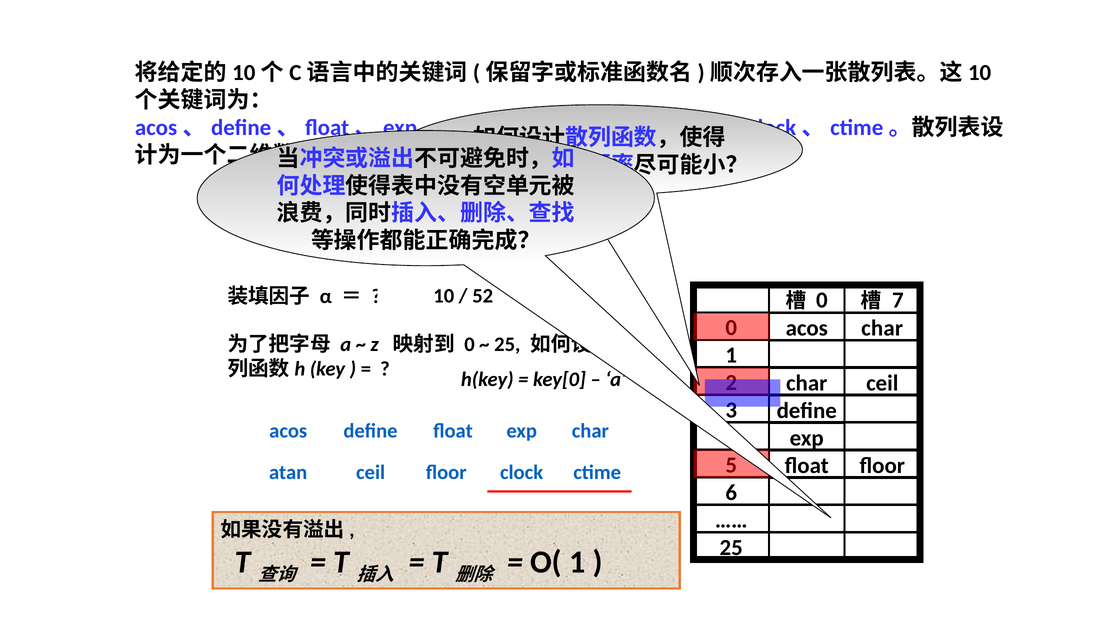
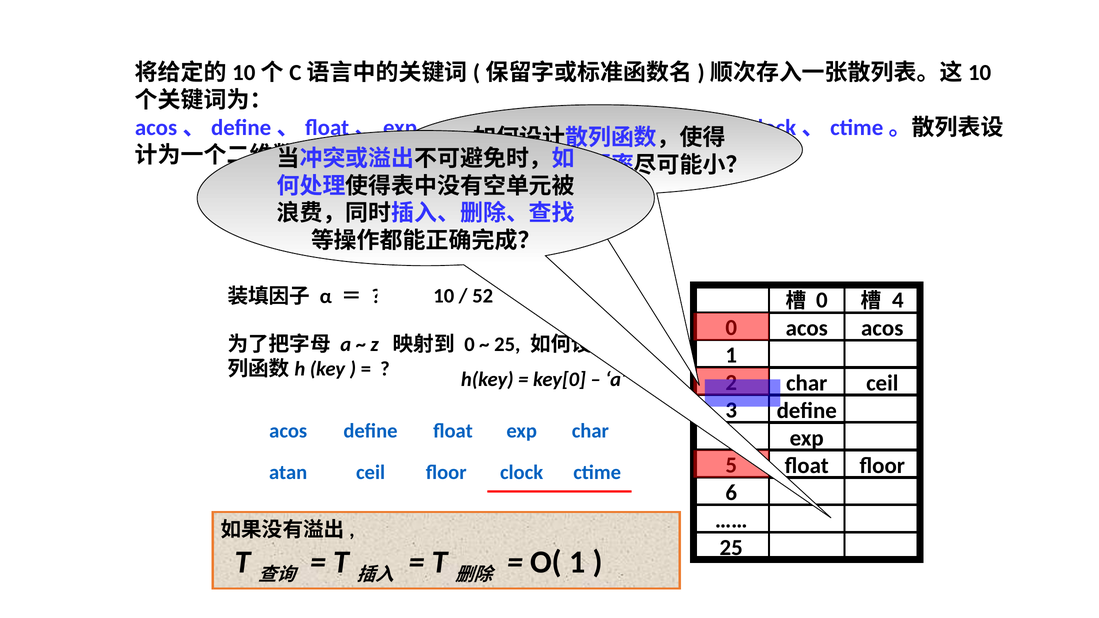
7 at (898, 300): 7 -> 4
char at (882, 328): char -> acos
